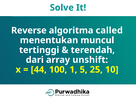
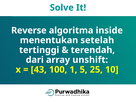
called: called -> inside
muncul: muncul -> setelah
44: 44 -> 43
